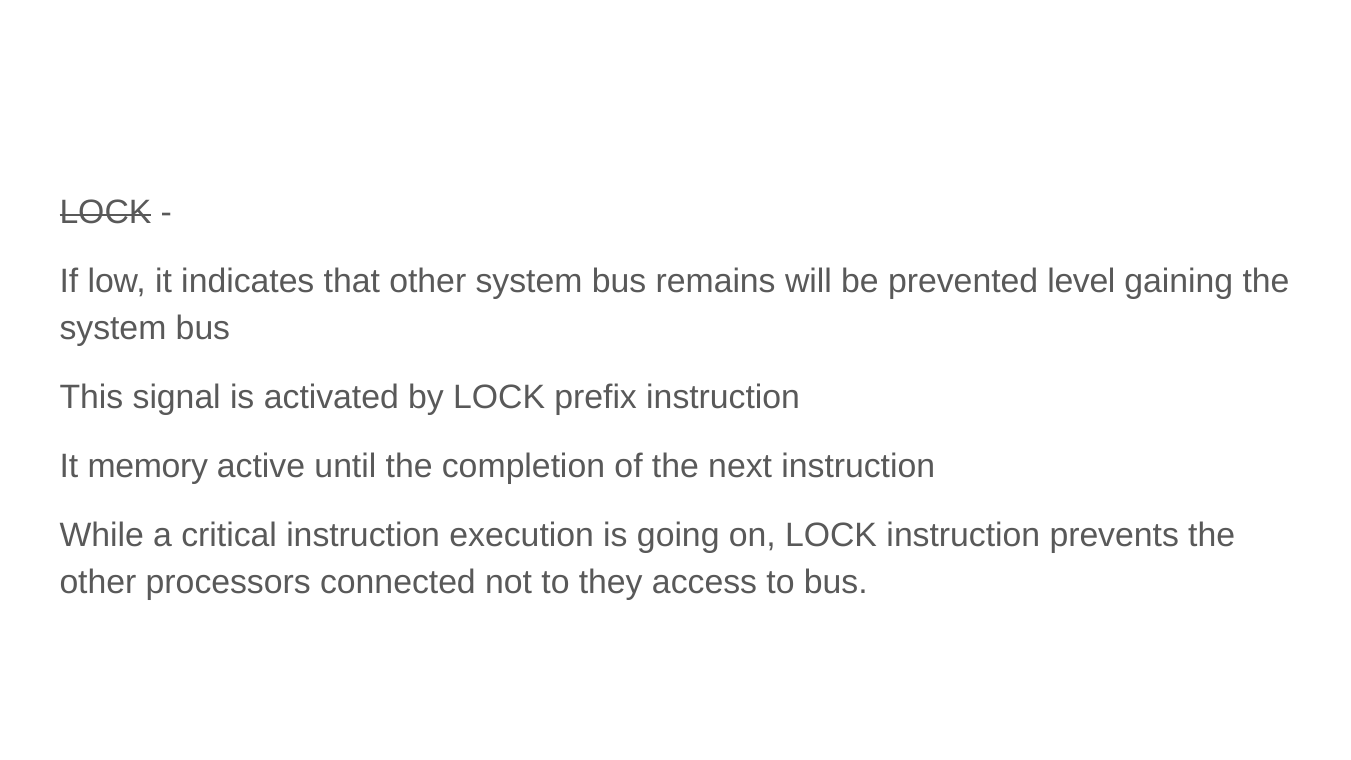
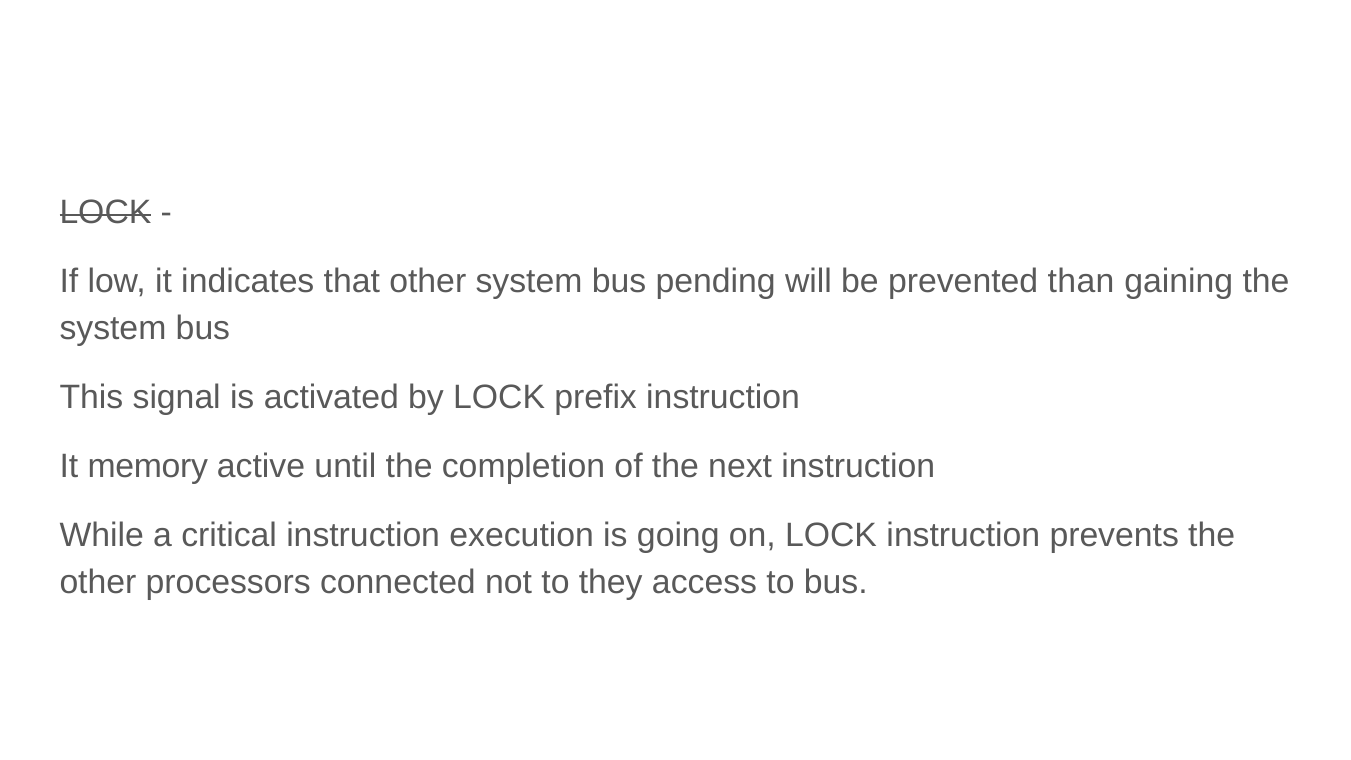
remains: remains -> pending
level: level -> than
